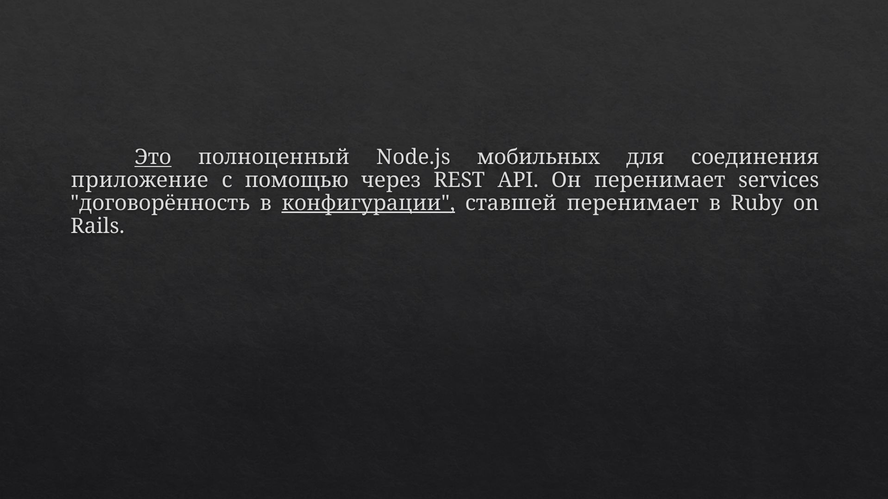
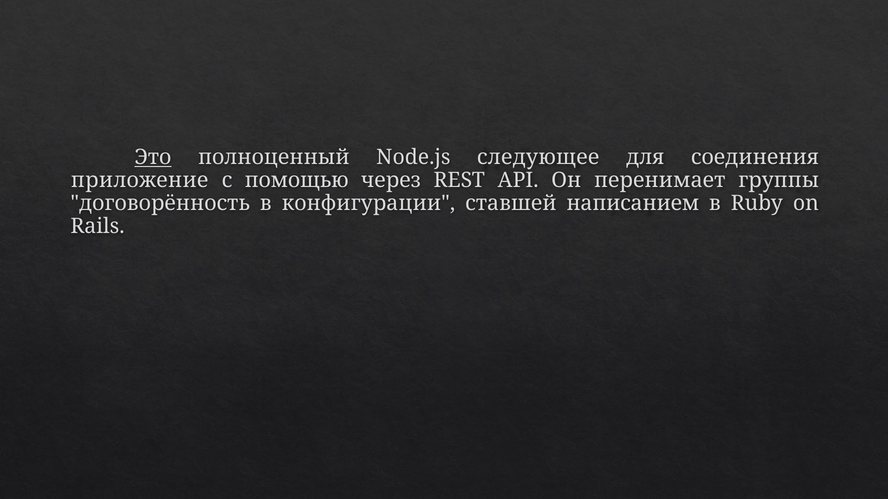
мобильных: мобильных -> следующее
services: services -> группы
конфигурации underline: present -> none
ставшей перенимает: перенимает -> написанием
